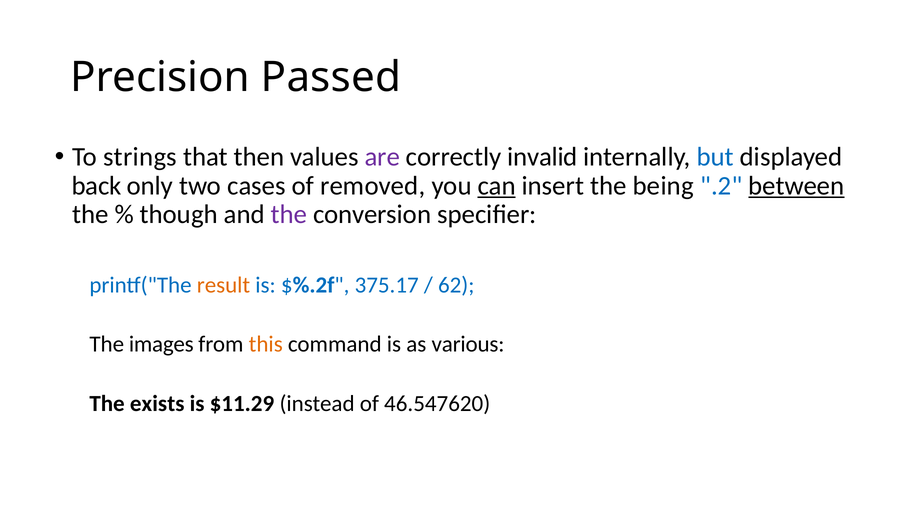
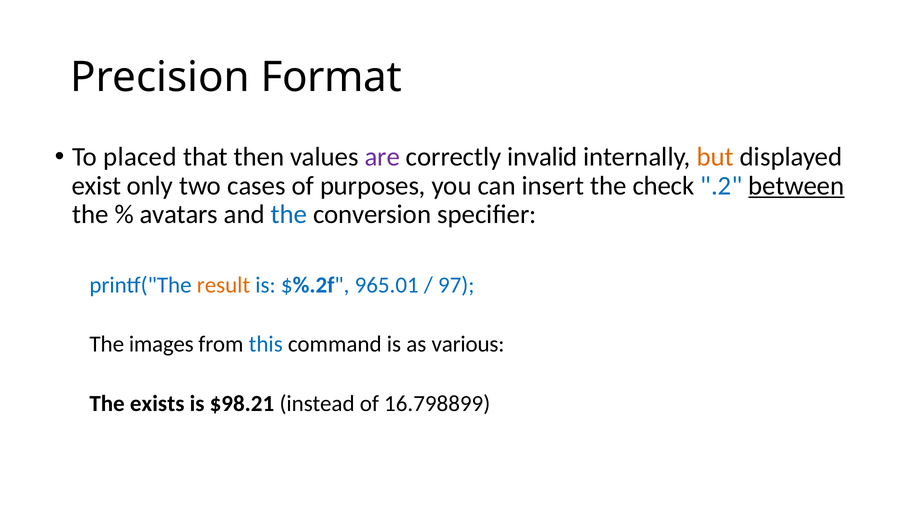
Passed: Passed -> Format
strings: strings -> placed
but colour: blue -> orange
back: back -> exist
removed: removed -> purposes
can underline: present -> none
being: being -> check
though: though -> avatars
the at (289, 215) colour: purple -> blue
375.17: 375.17 -> 965.01
62: 62 -> 97
this colour: orange -> blue
$11.29: $11.29 -> $98.21
46.547620: 46.547620 -> 16.798899
